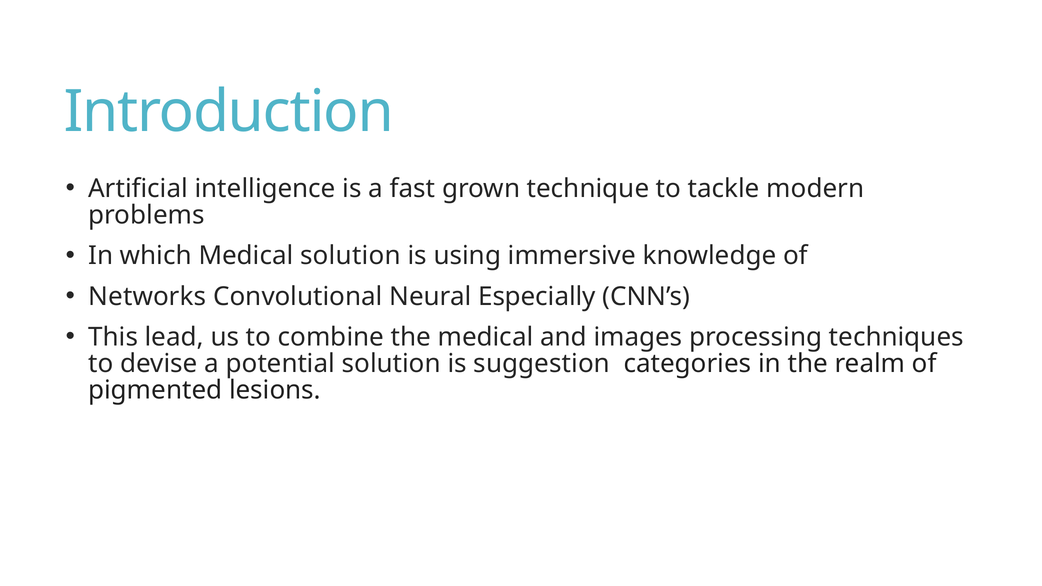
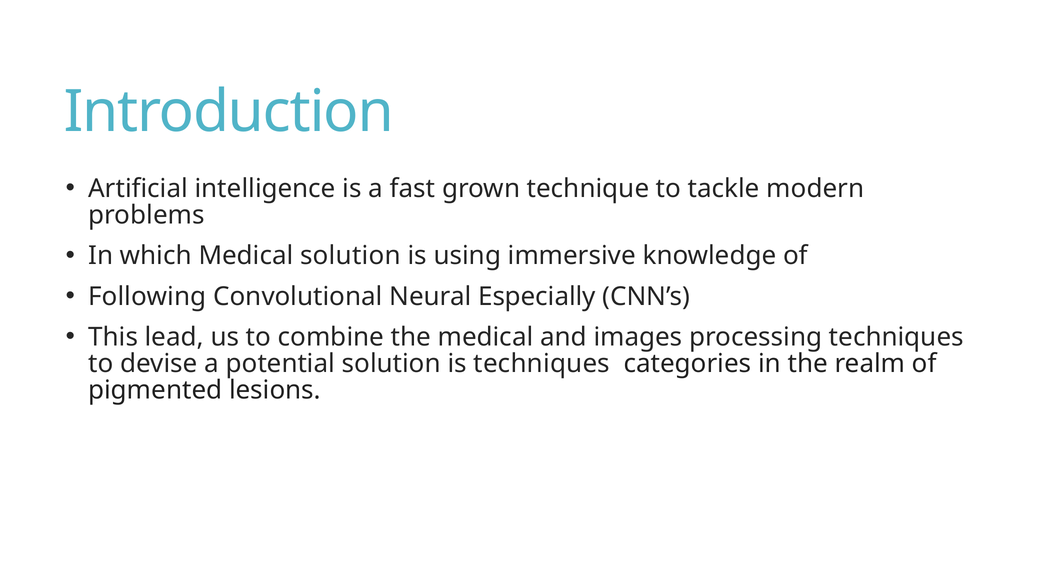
Networks: Networks -> Following
is suggestion: suggestion -> techniques
